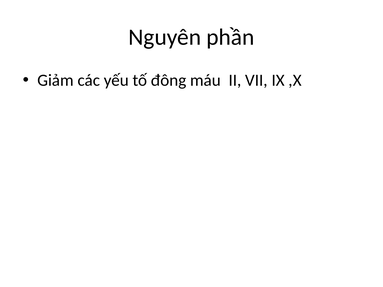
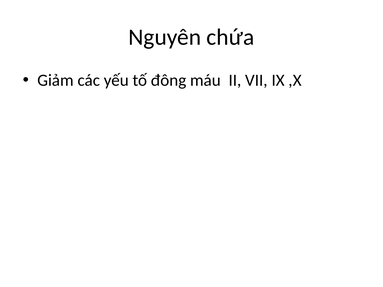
phần: phần -> chứa
